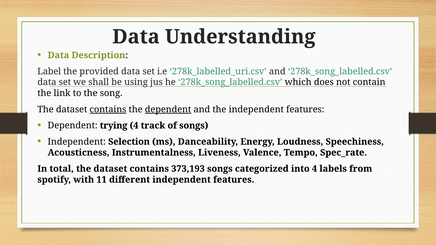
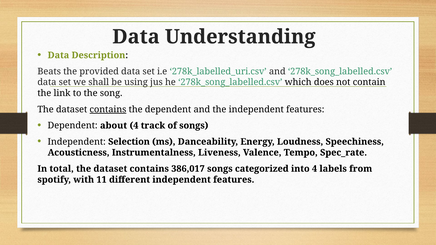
Label: Label -> Beats
dependent at (168, 109) underline: present -> none
trying: trying -> about
373,193: 373,193 -> 386,017
